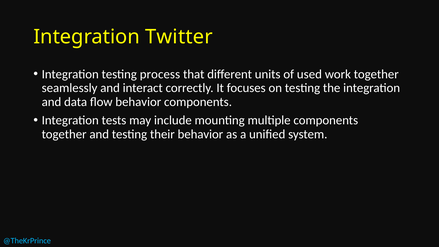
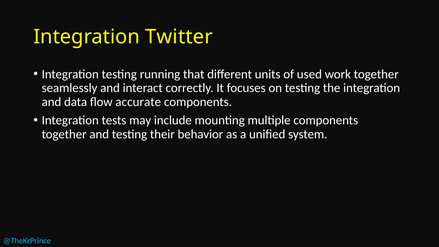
process: process -> running
flow behavior: behavior -> accurate
